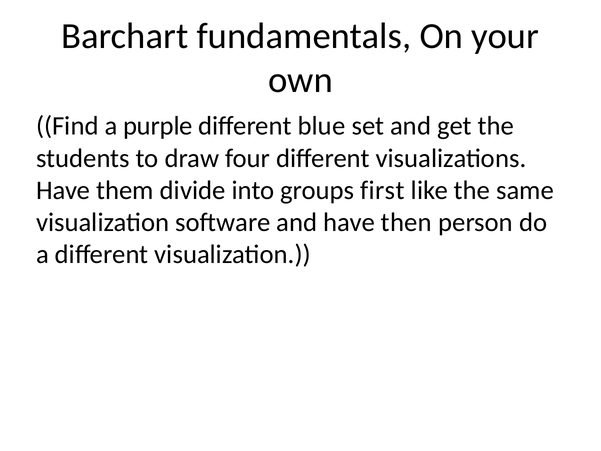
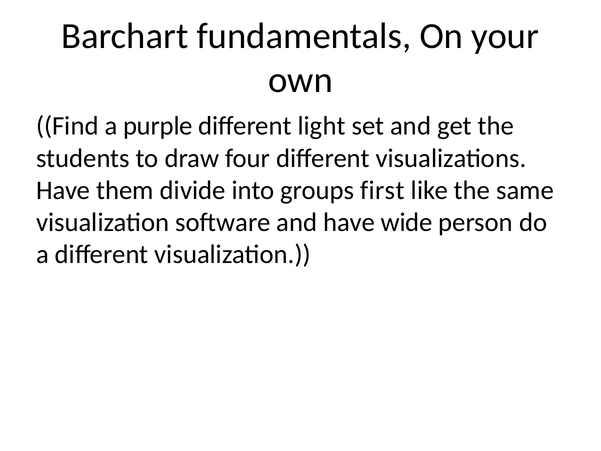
blue: blue -> light
then: then -> wide
